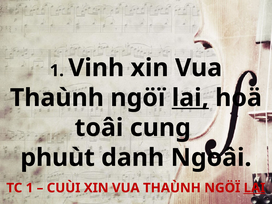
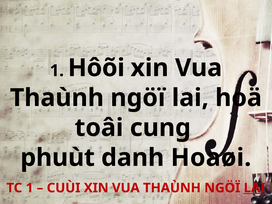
Vinh: Vinh -> Hôõi
lai at (190, 98) underline: present -> none
Ngoâi: Ngoâi -> Hoaøi
